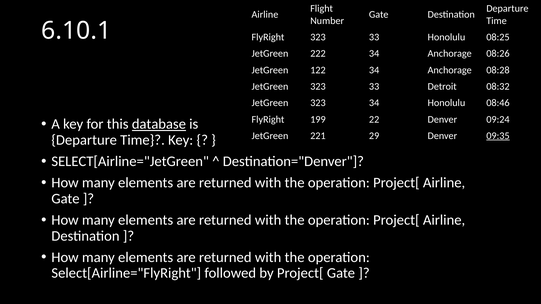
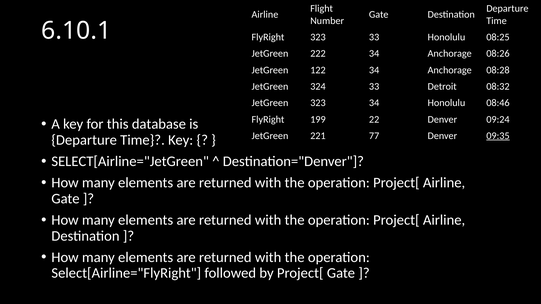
323 at (318, 87): 323 -> 324
database underline: present -> none
29: 29 -> 77
